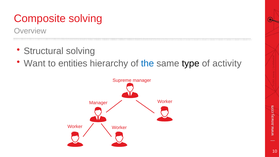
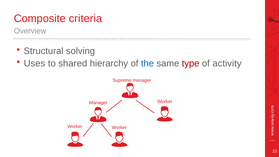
Composite solving: solving -> criteria
Want: Want -> Uses
entities: entities -> shared
type colour: black -> red
